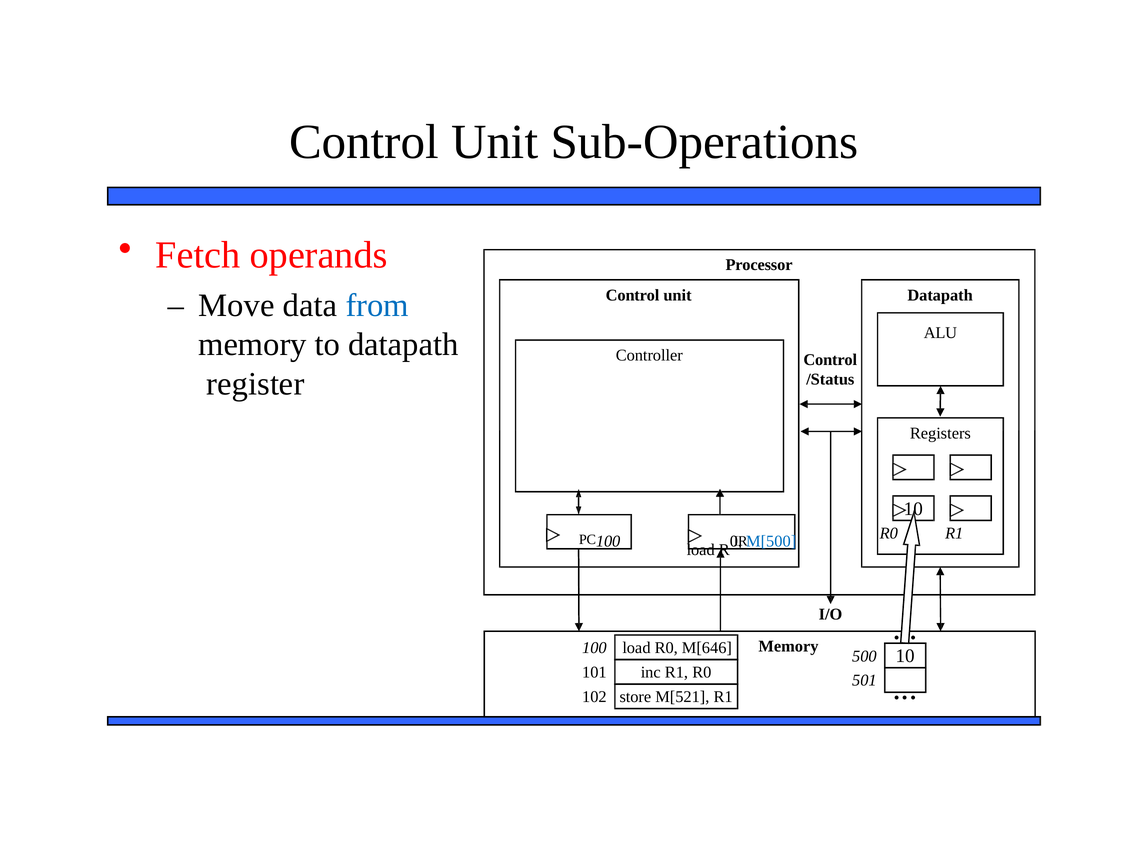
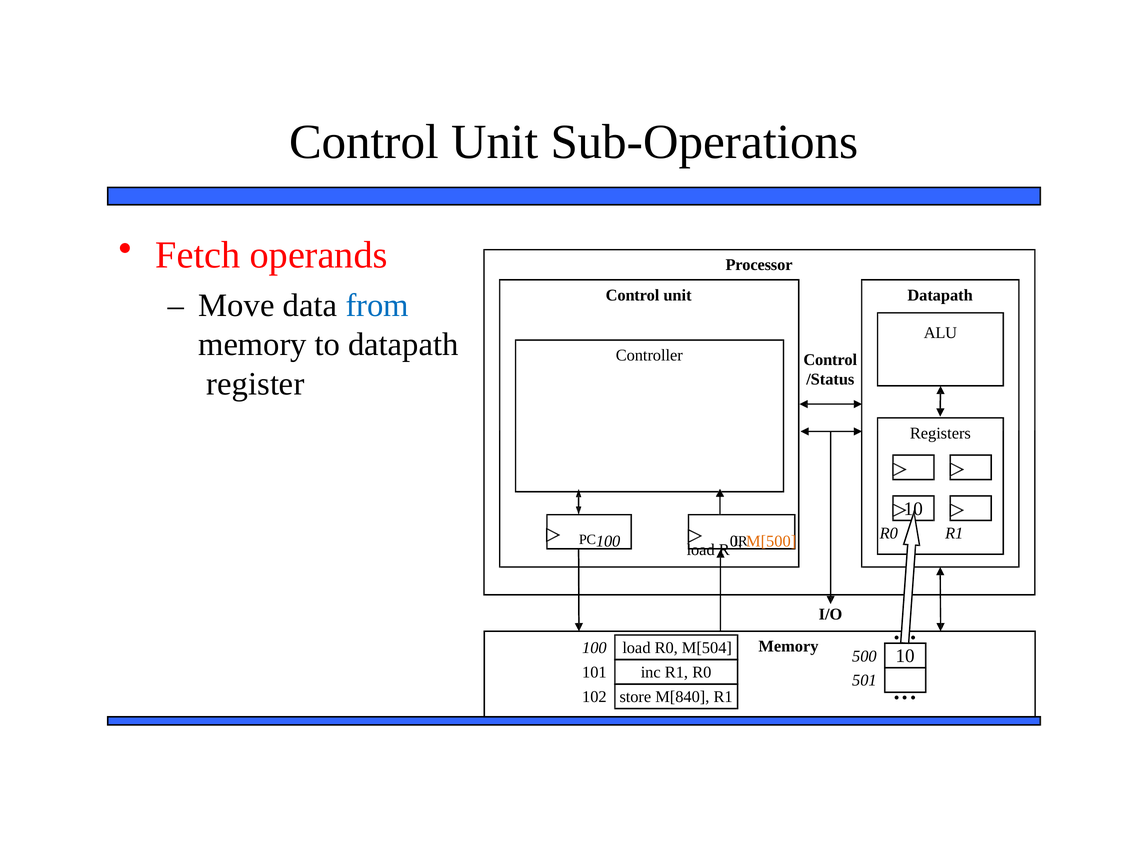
M[500 colour: blue -> orange
M[646: M[646 -> M[504
M[521: M[521 -> M[840
